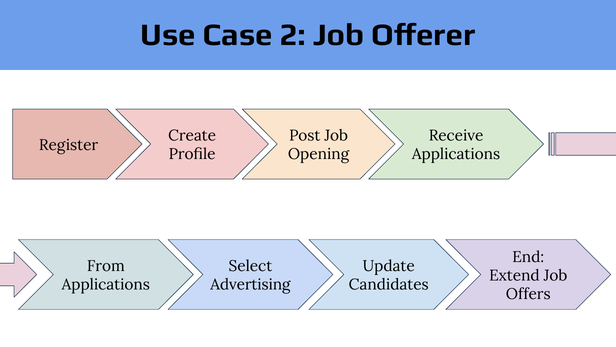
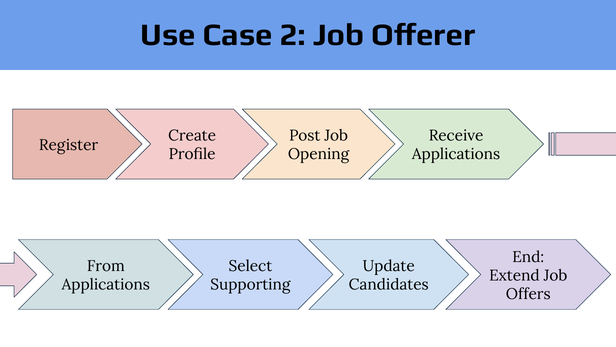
Advertising: Advertising -> Supporting
